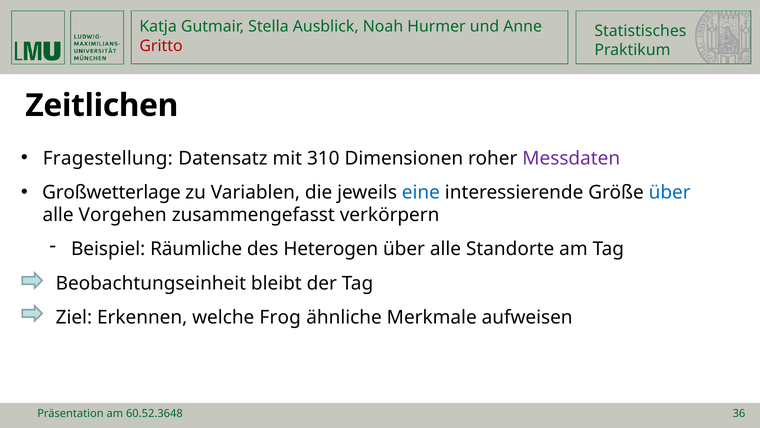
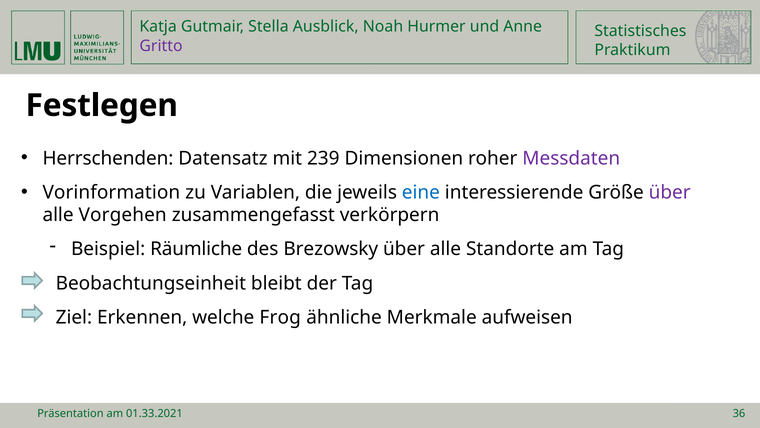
Gritto colour: red -> purple
Zeitlichen: Zeitlichen -> Festlegen
Fragestellung: Fragestellung -> Herrschenden
310: 310 -> 239
Großwetterlage: Großwetterlage -> Vorinformation
über at (670, 192) colour: blue -> purple
Heterogen: Heterogen -> Brezowsky
60.52.3648: 60.52.3648 -> 01.33.2021
